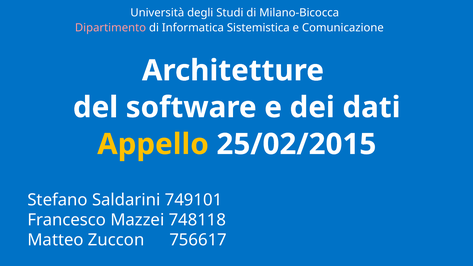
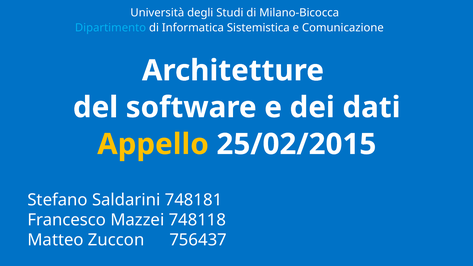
Dipartimento colour: pink -> light blue
749101: 749101 -> 748181
756617: 756617 -> 756437
